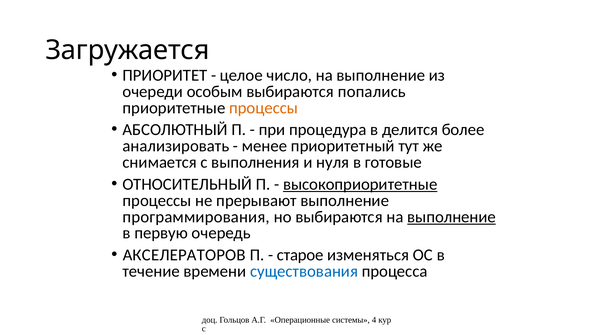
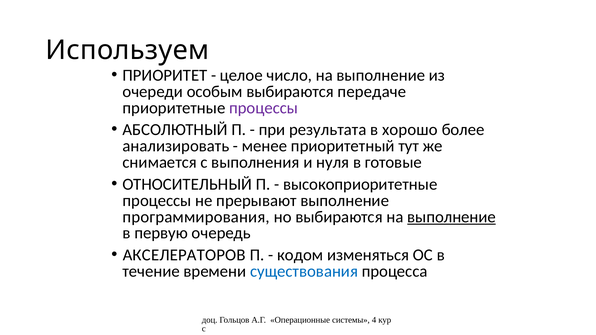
Загружается: Загружается -> Используем
попались: попались -> передаче
процессы at (264, 108) colour: orange -> purple
процедура: процедура -> результата
делится: делится -> хорошо
высокоприоритетные underline: present -> none
старое: старое -> кодом
